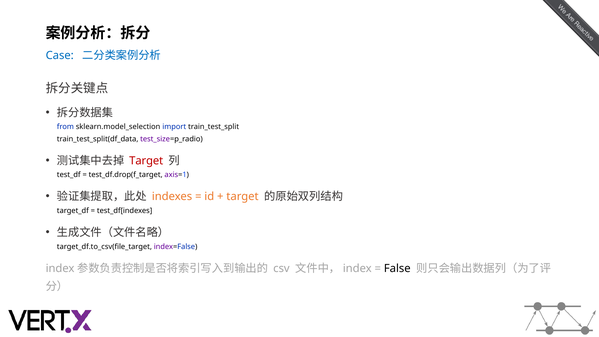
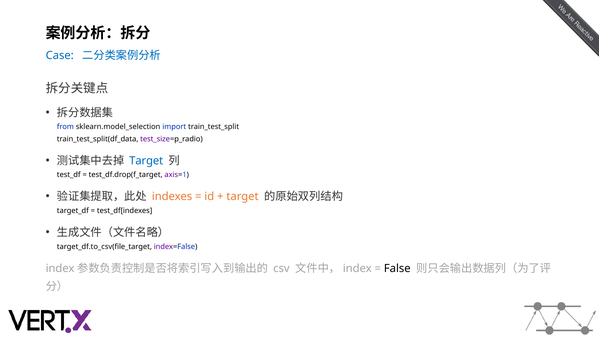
Target at (146, 161) colour: red -> blue
